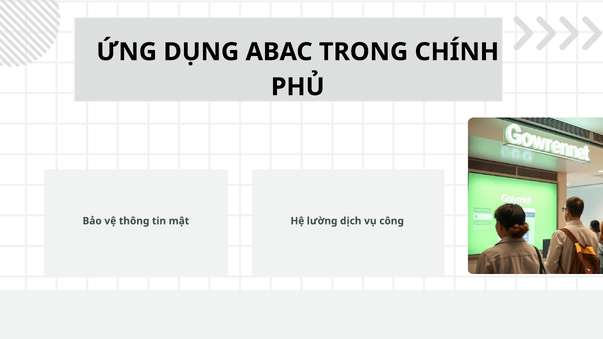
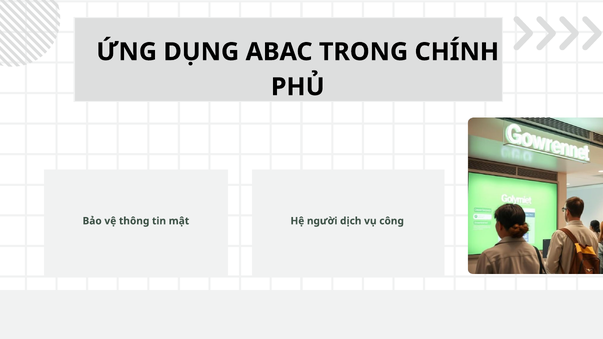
lường: lường -> người
